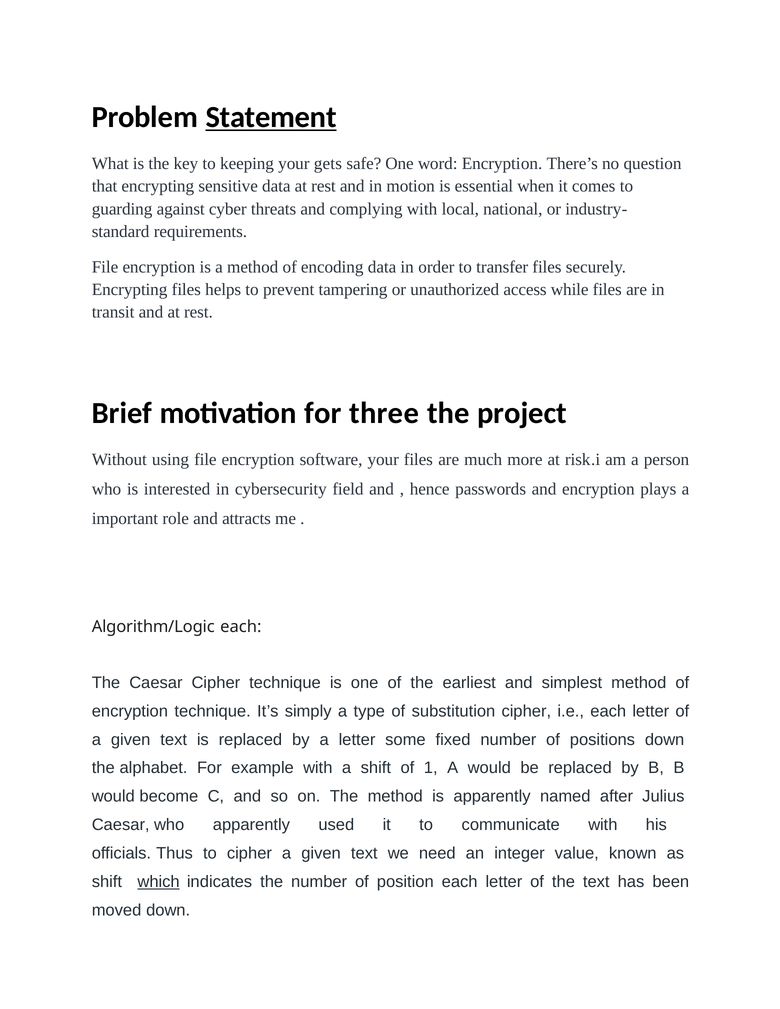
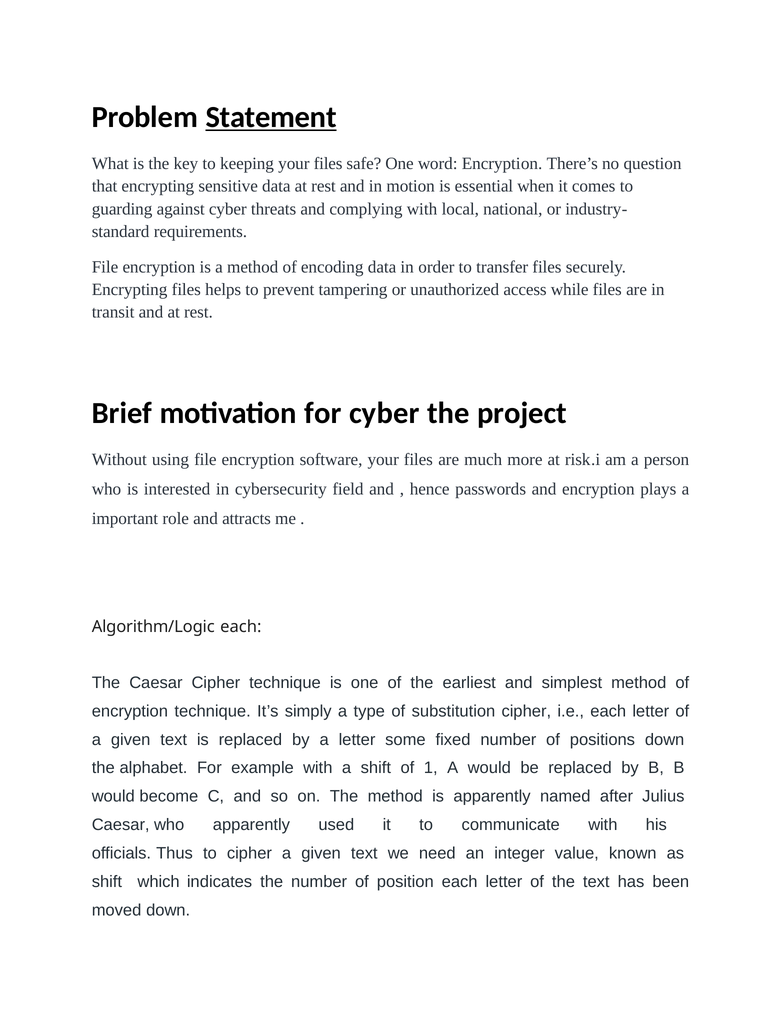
keeping your gets: gets -> files
for three: three -> cyber
which underline: present -> none
